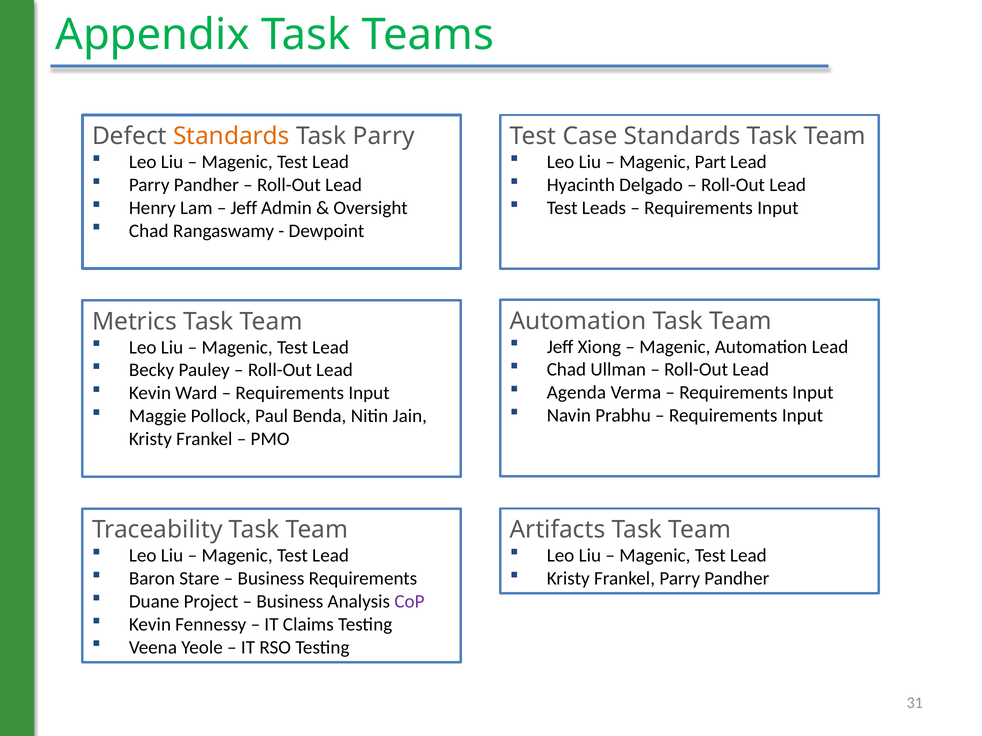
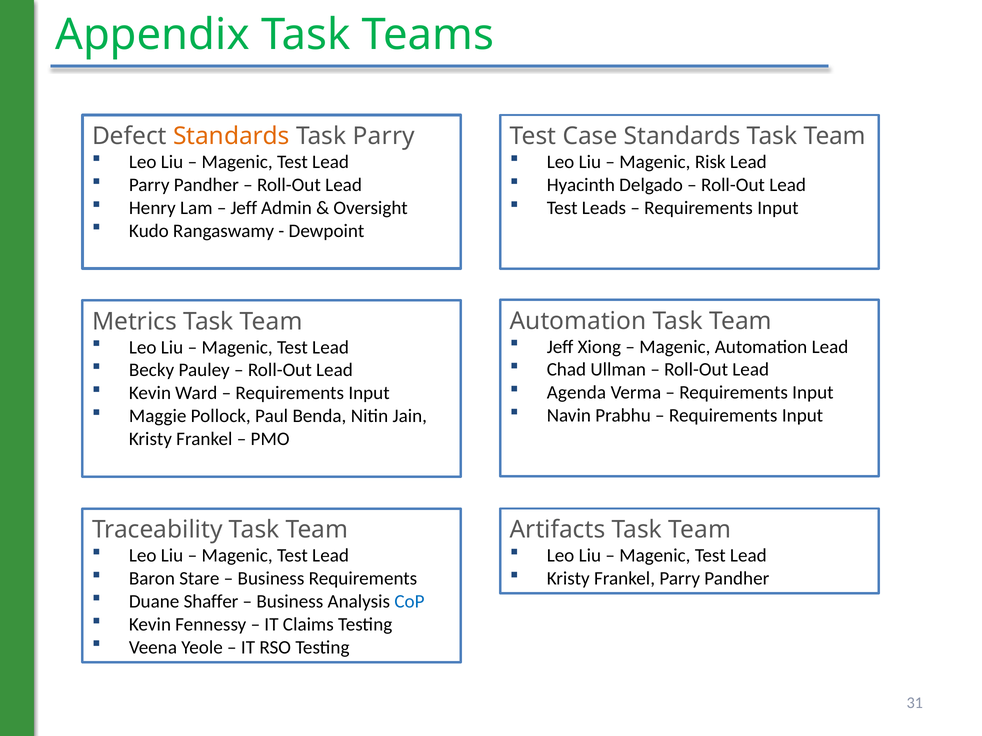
Part: Part -> Risk
Chad at (149, 231): Chad -> Kudo
Project: Project -> Shaffer
CoP colour: purple -> blue
